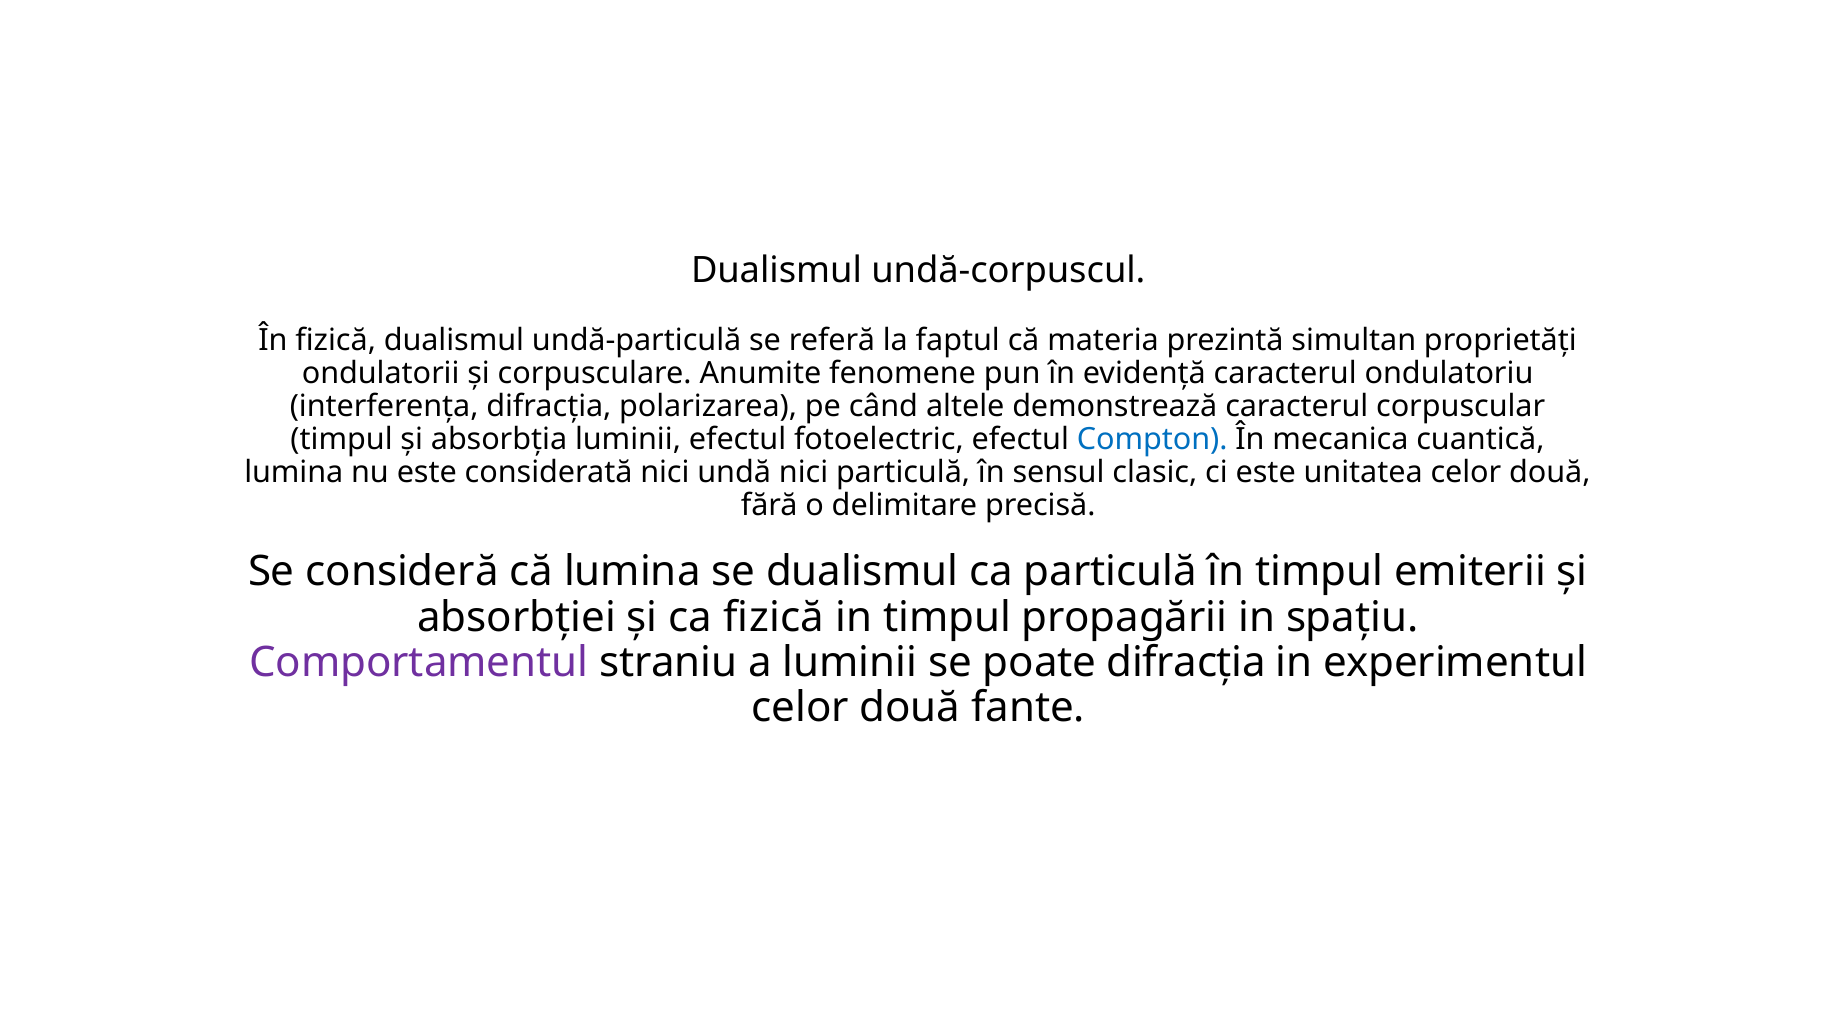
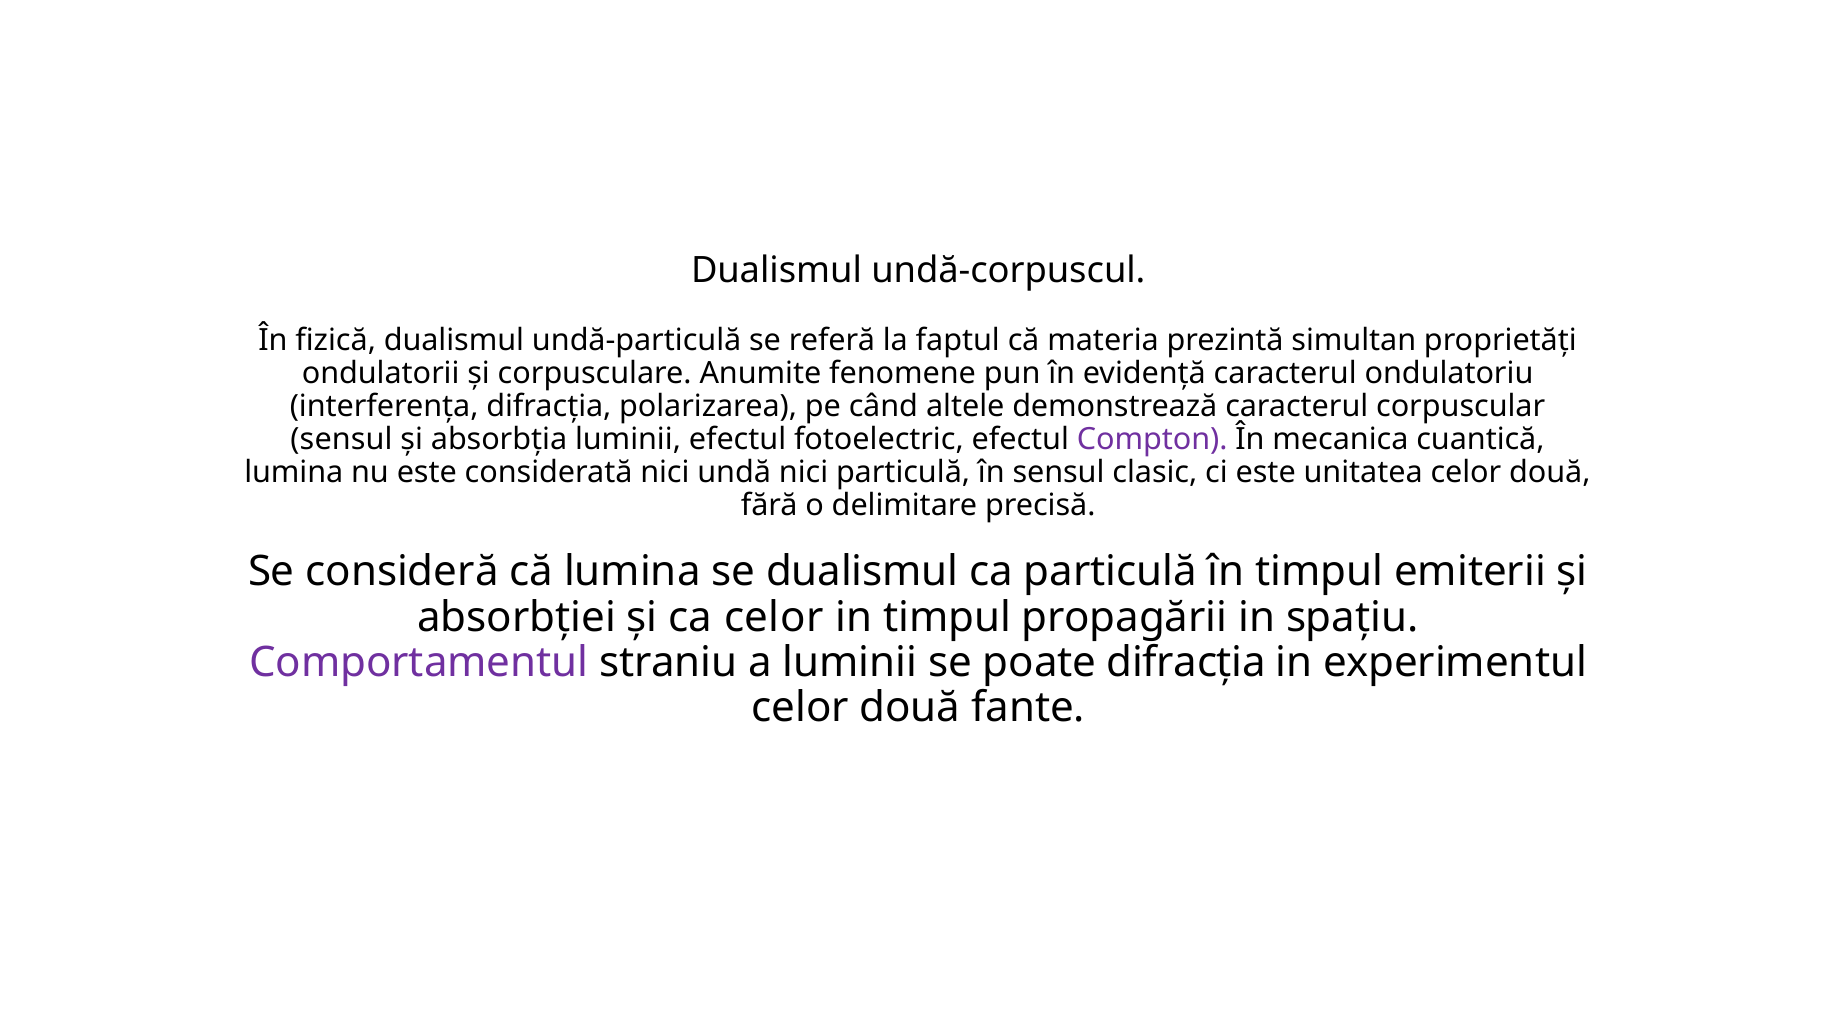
timpul at (342, 439): timpul -> sensul
Compton colour: blue -> purple
ca fizică: fizică -> celor
